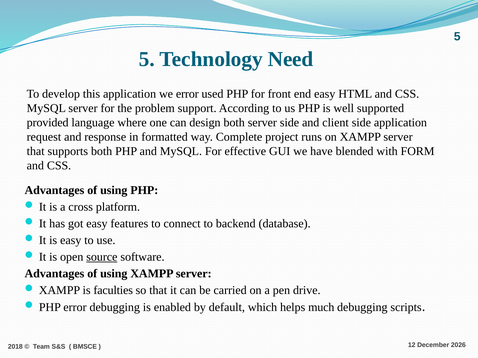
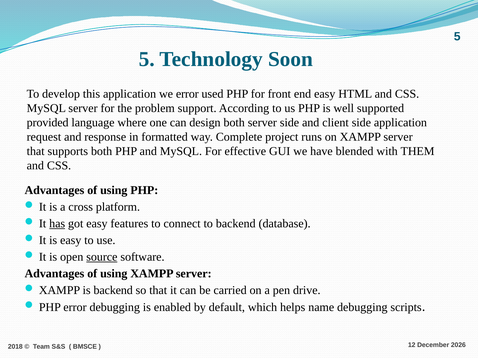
Need: Need -> Soon
FORM: FORM -> THEM
has underline: none -> present
is faculties: faculties -> backend
much: much -> name
